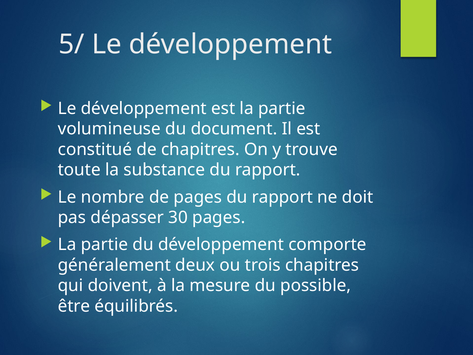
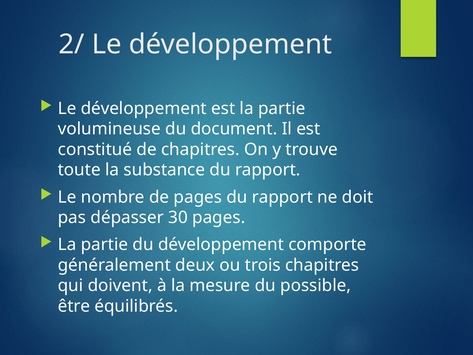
5/: 5/ -> 2/
